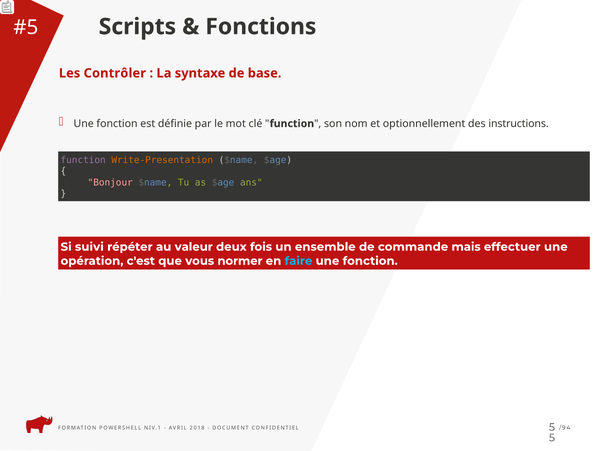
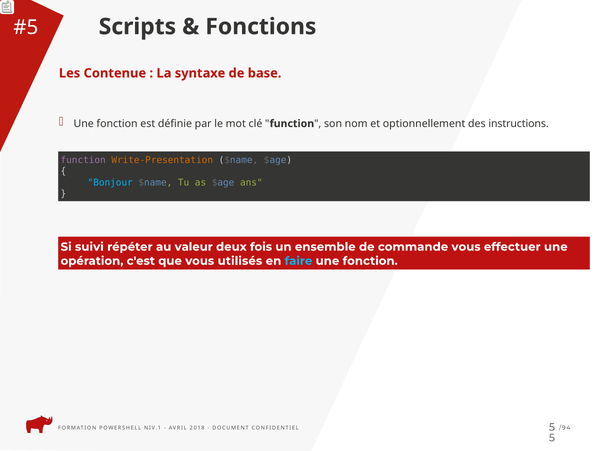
Contrôler: Contrôler -> Contenue
Bonjour colour: pink -> light blue
commande mais: mais -> vous
normer: normer -> utilisés
